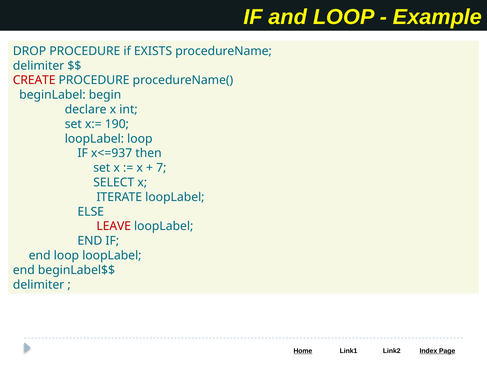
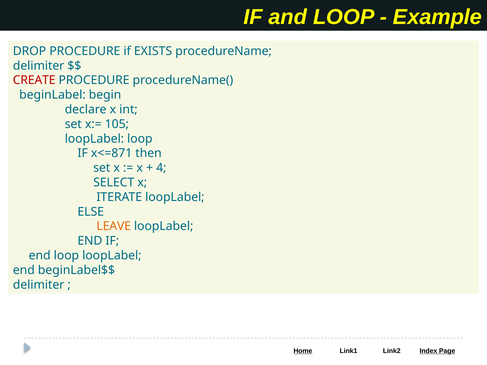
190: 190 -> 105
x<=937: x<=937 -> x<=871
7: 7 -> 4
LEAVE colour: red -> orange
